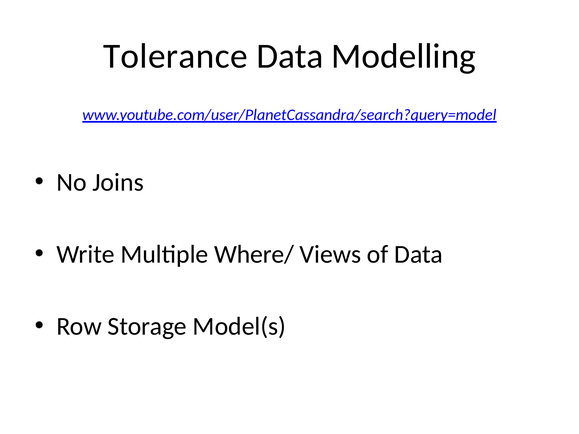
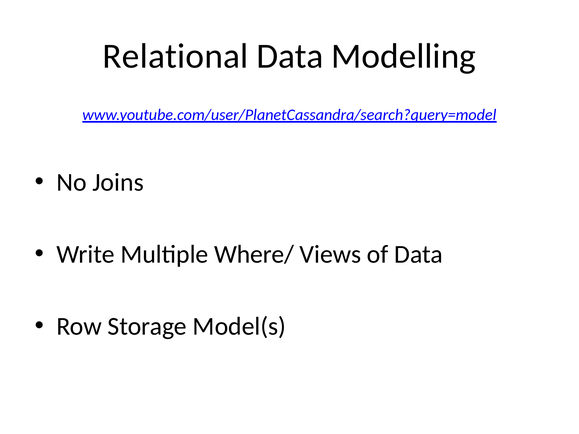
Tolerance: Tolerance -> Relational
